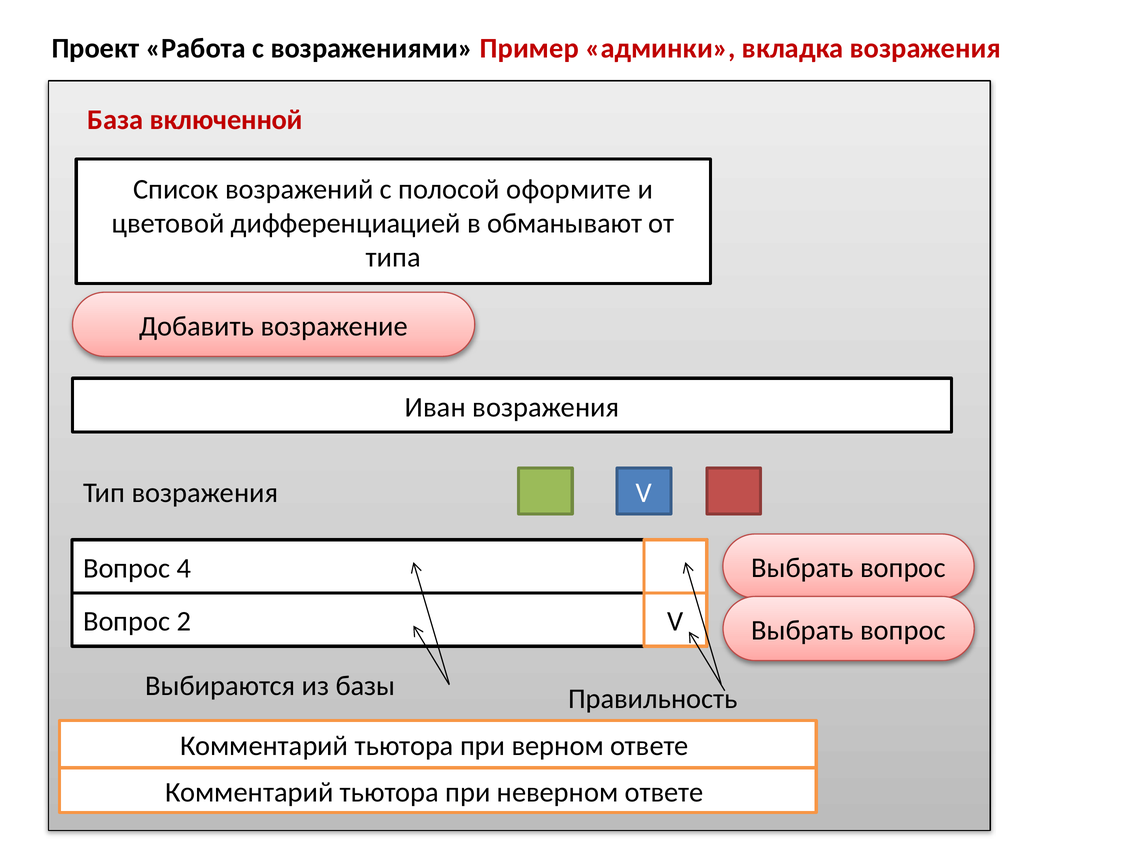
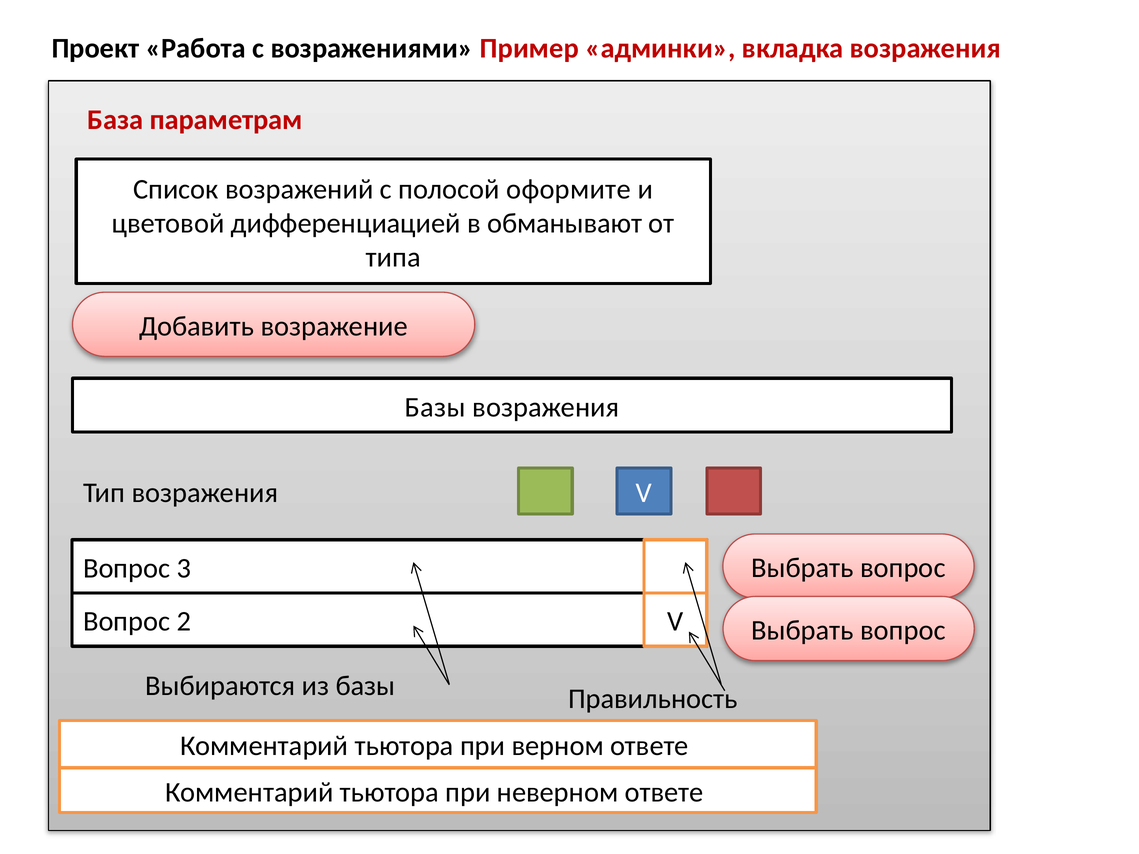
включенной: включенной -> параметрам
Иван at (435, 407): Иван -> Базы
4: 4 -> 3
